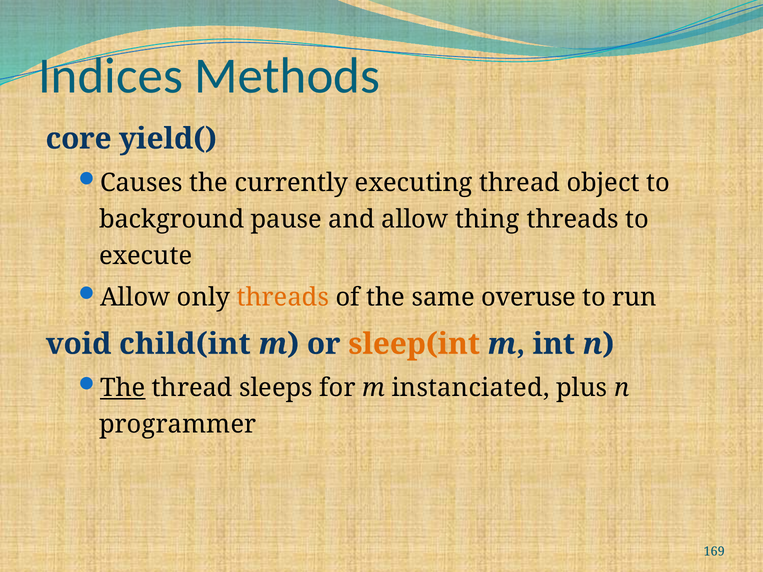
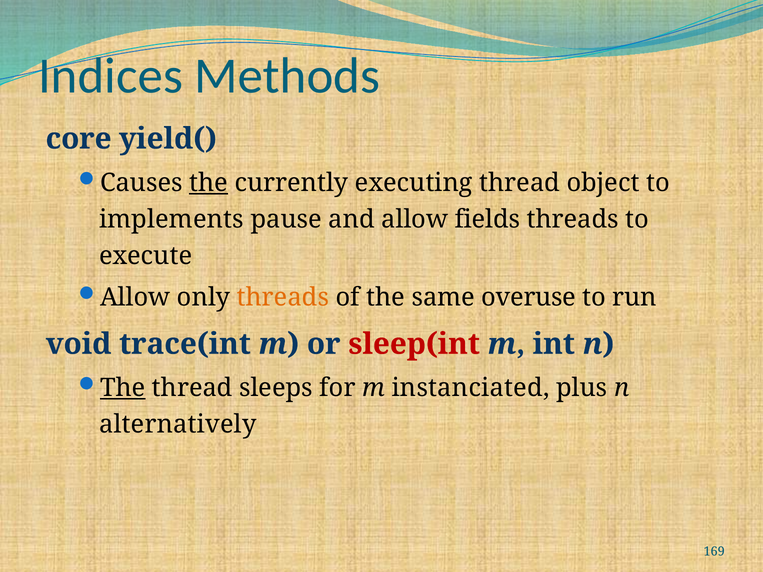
the at (209, 183) underline: none -> present
background: background -> implements
thing: thing -> fields
child(int: child(int -> trace(int
sleep(int colour: orange -> red
programmer: programmer -> alternatively
